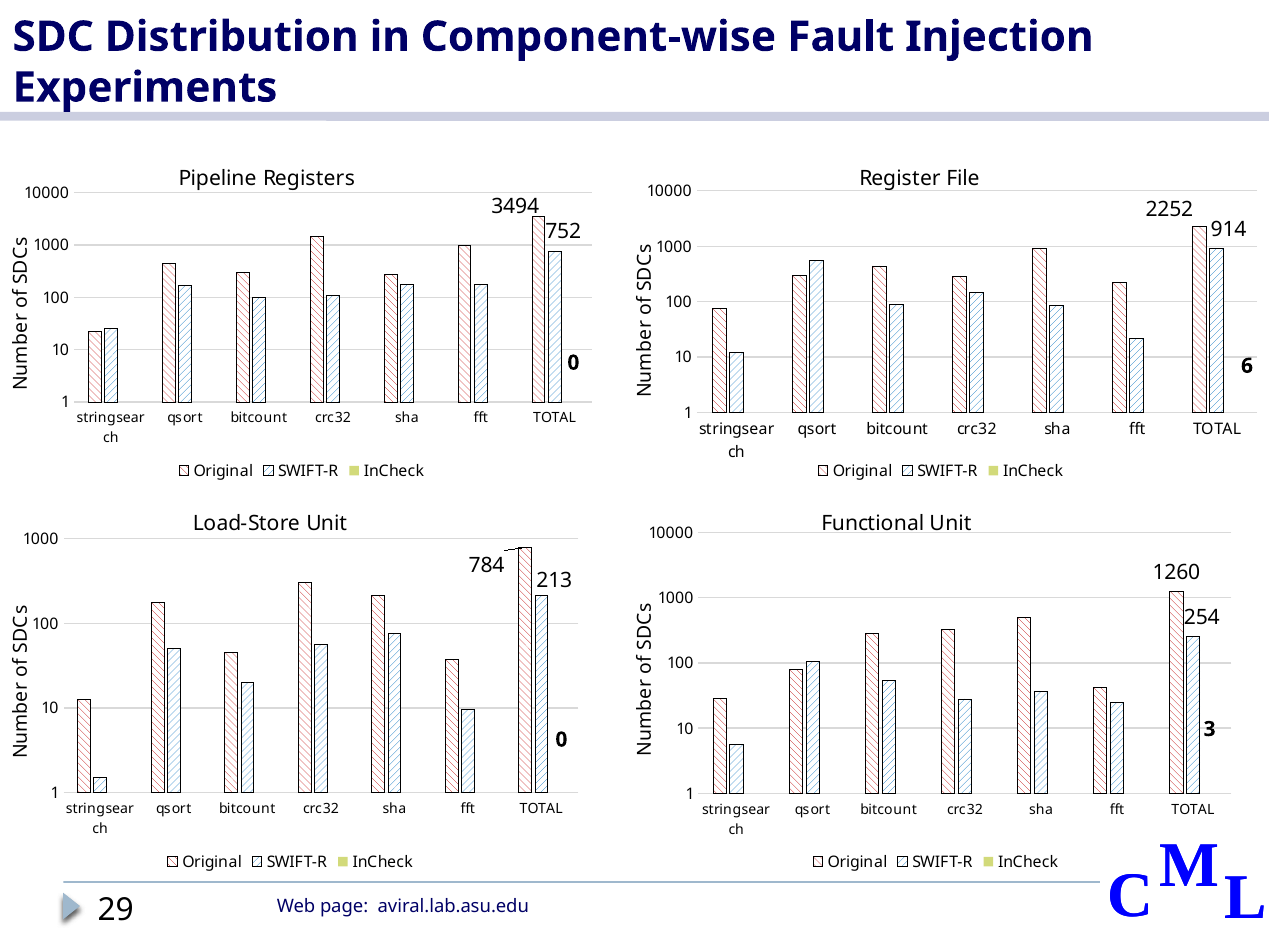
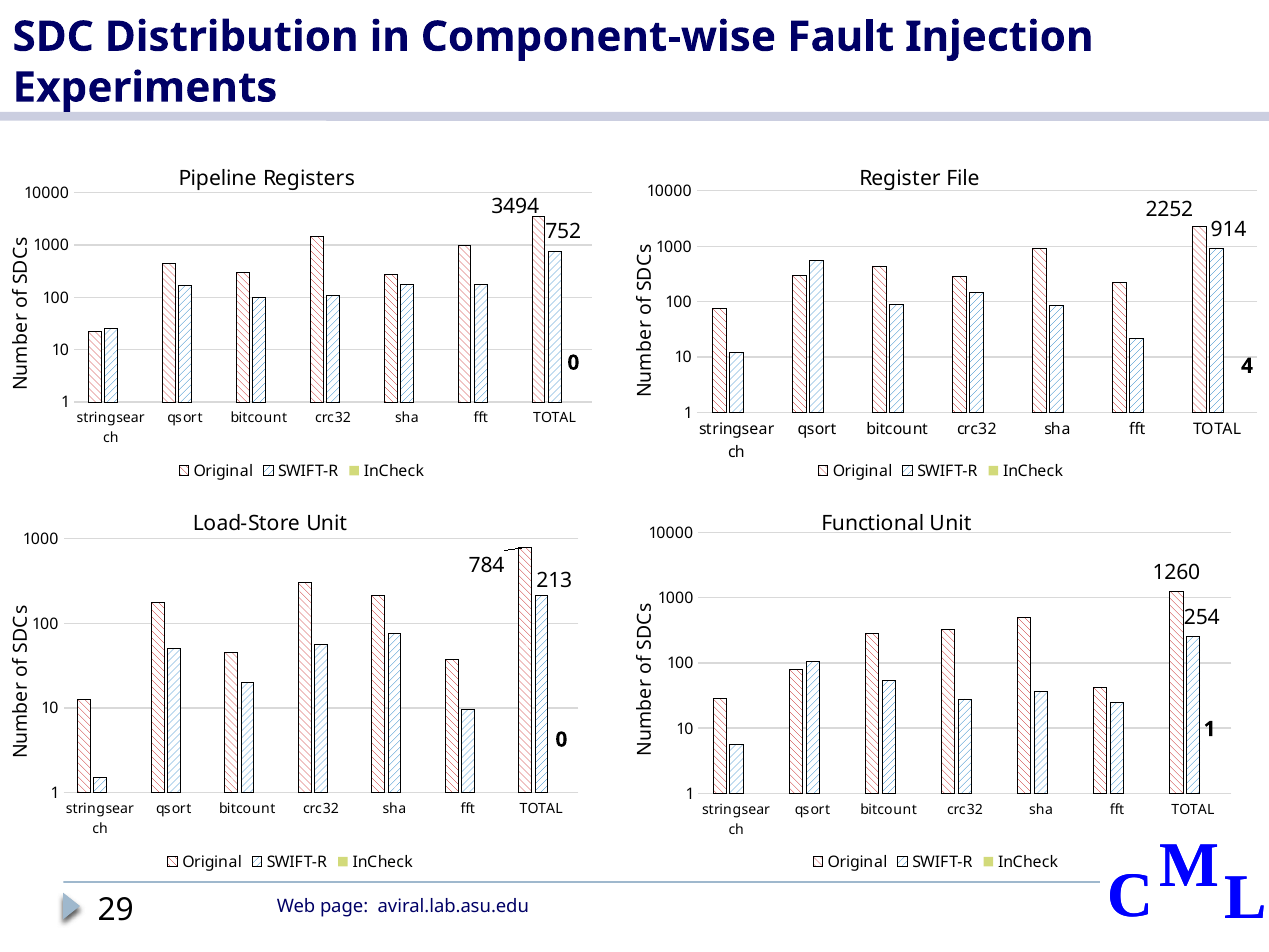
6: 6 -> 4
0 3: 3 -> 1
